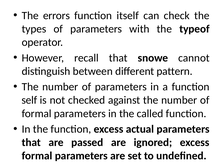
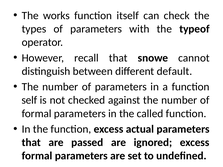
errors: errors -> works
pattern: pattern -> default
